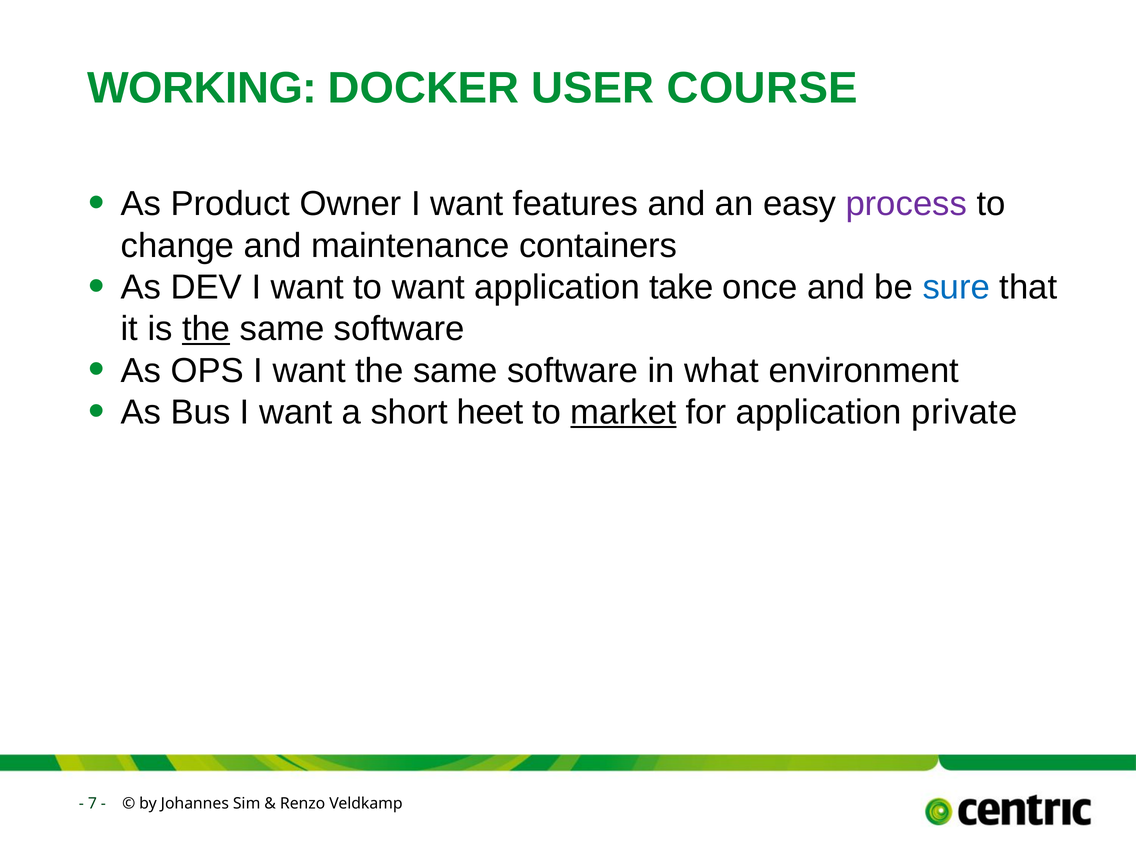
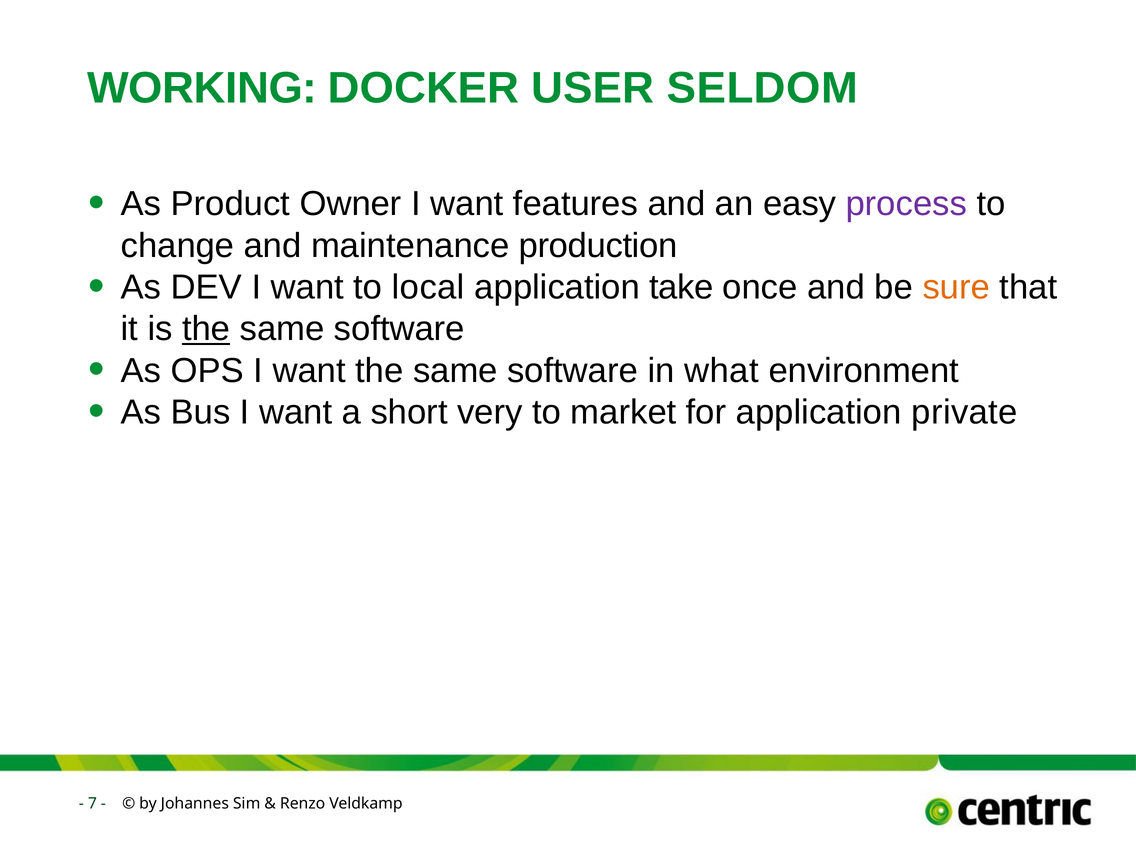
COURSE: COURSE -> SELDOM
containers: containers -> production
to want: want -> local
sure colour: blue -> orange
heet: heet -> very
market underline: present -> none
